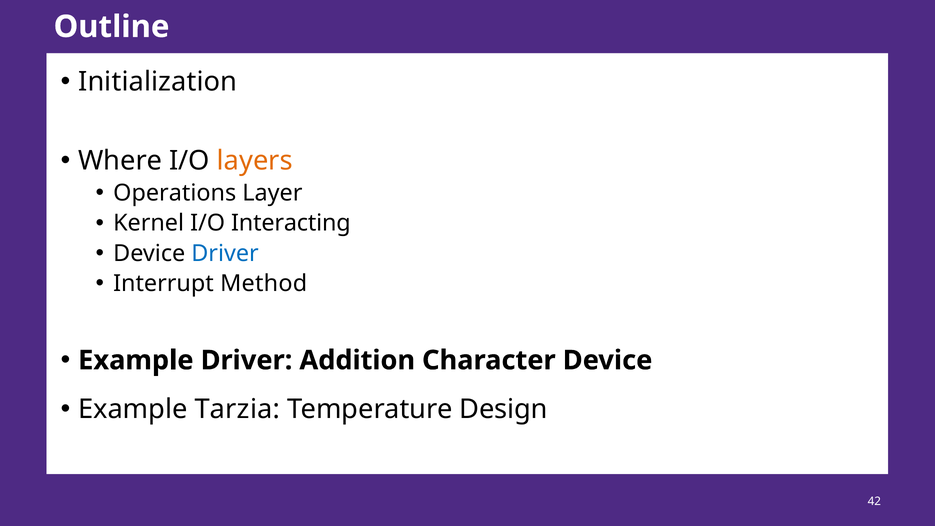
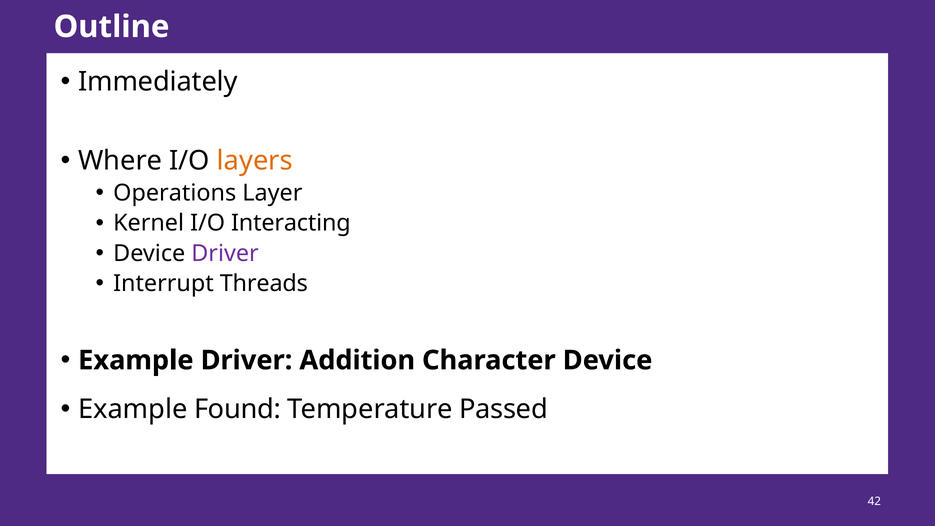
Initialization: Initialization -> Immediately
Driver at (225, 253) colour: blue -> purple
Method: Method -> Threads
Tarzia: Tarzia -> Found
Design: Design -> Passed
